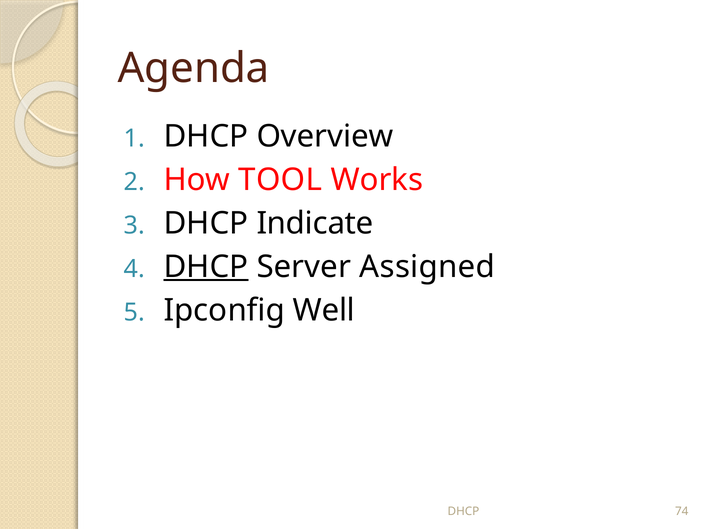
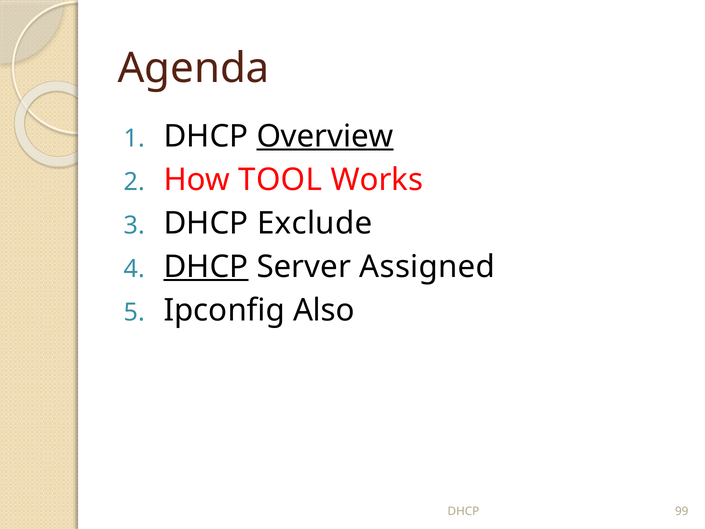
Overview underline: none -> present
Indicate: Indicate -> Exclude
Well: Well -> Also
74: 74 -> 99
